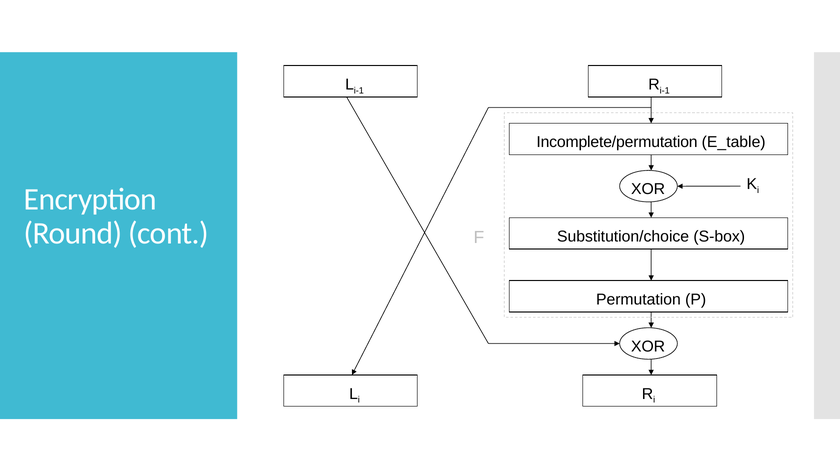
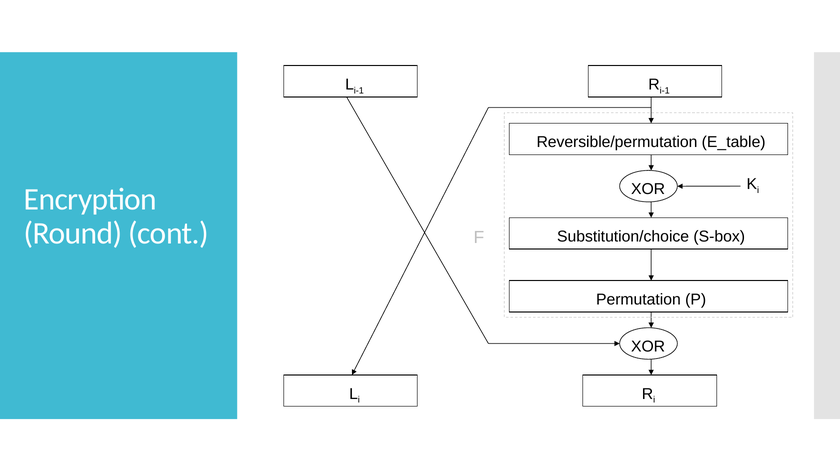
Incomplete/permutation: Incomplete/permutation -> Reversible/permutation
